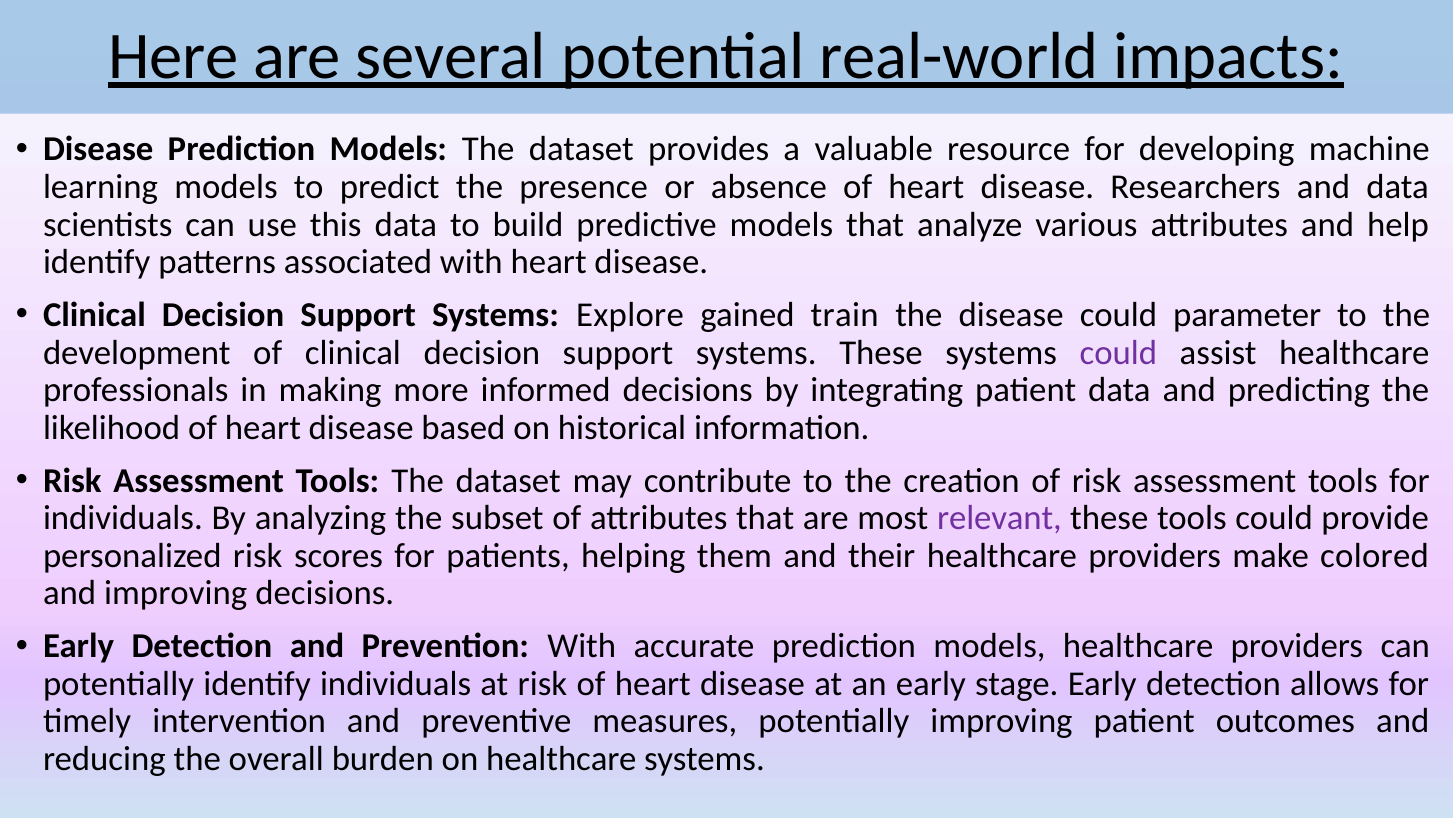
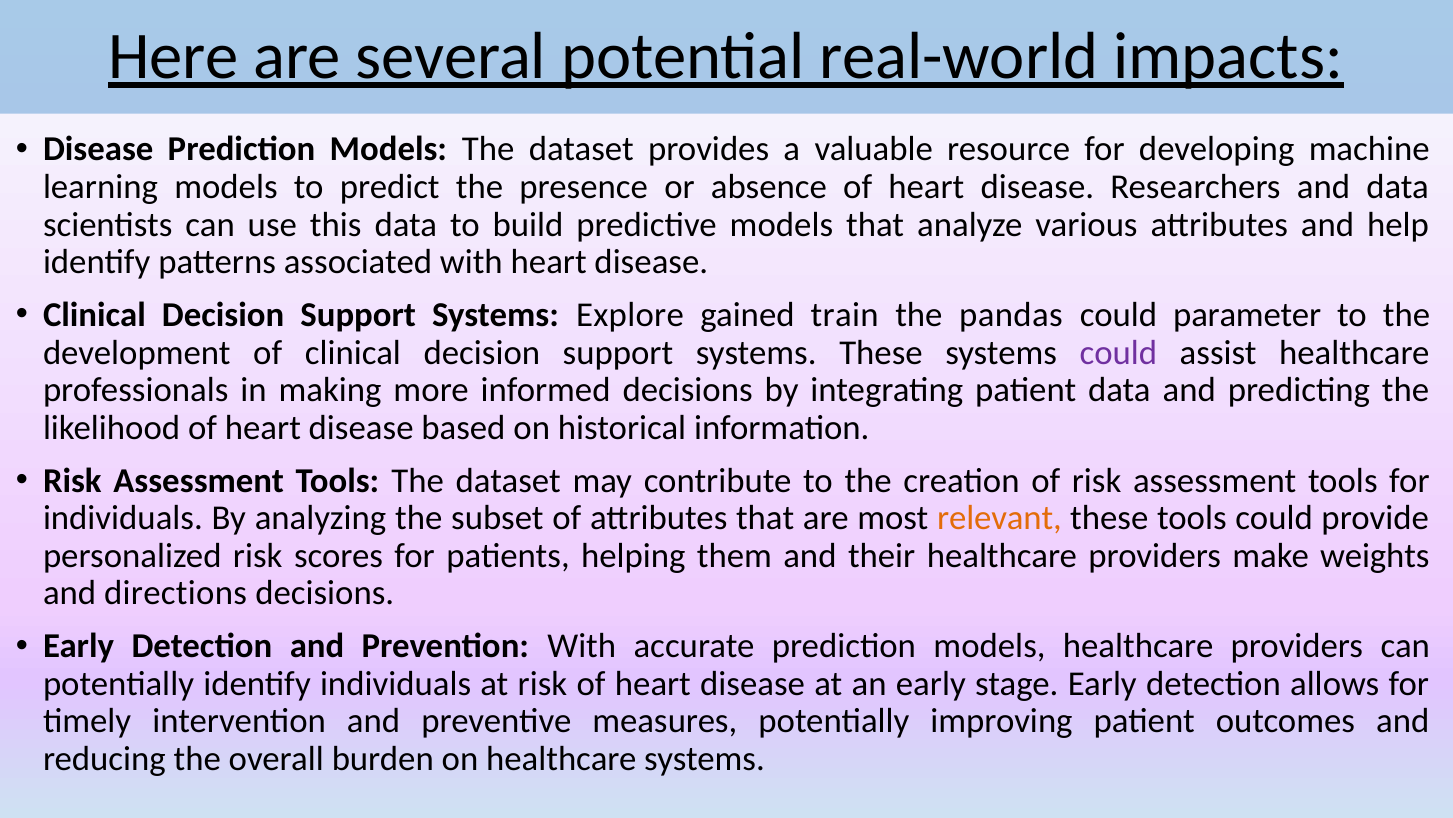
the disease: disease -> pandas
relevant colour: purple -> orange
colored: colored -> weights
and improving: improving -> directions
